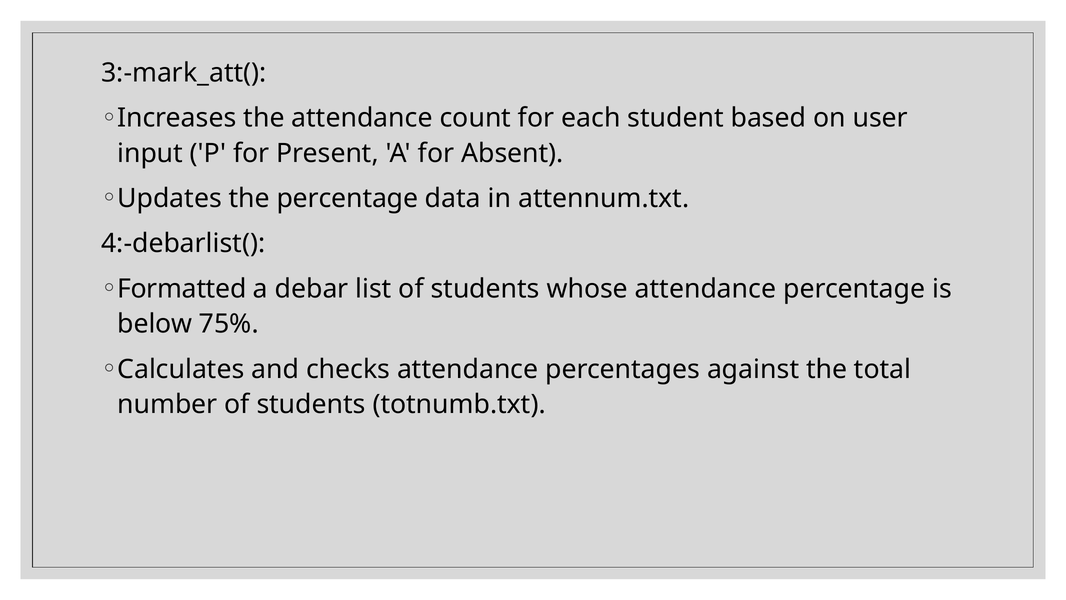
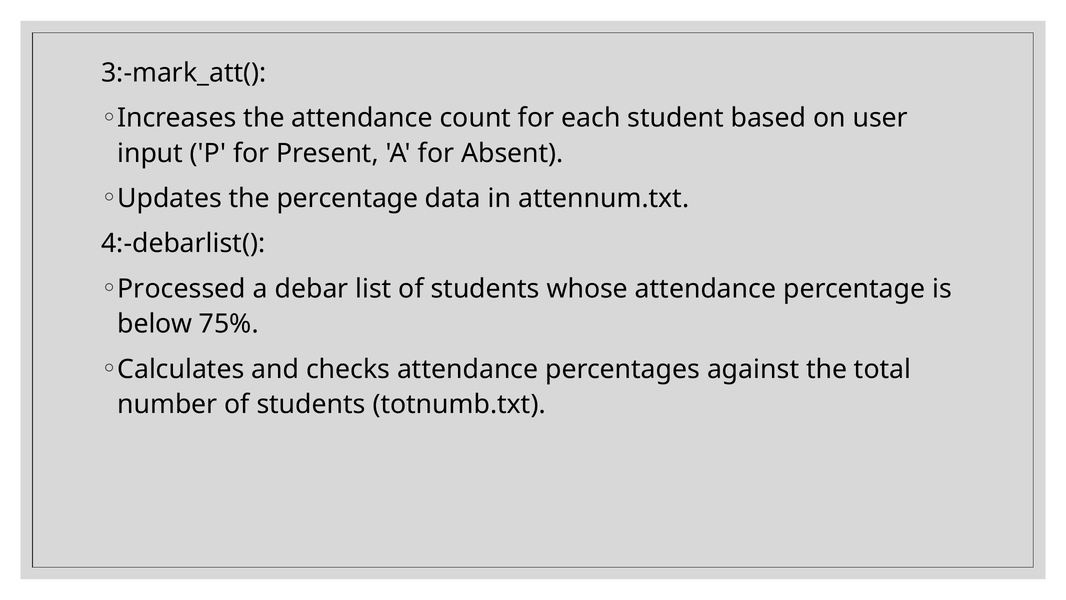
Formatted: Formatted -> Processed
